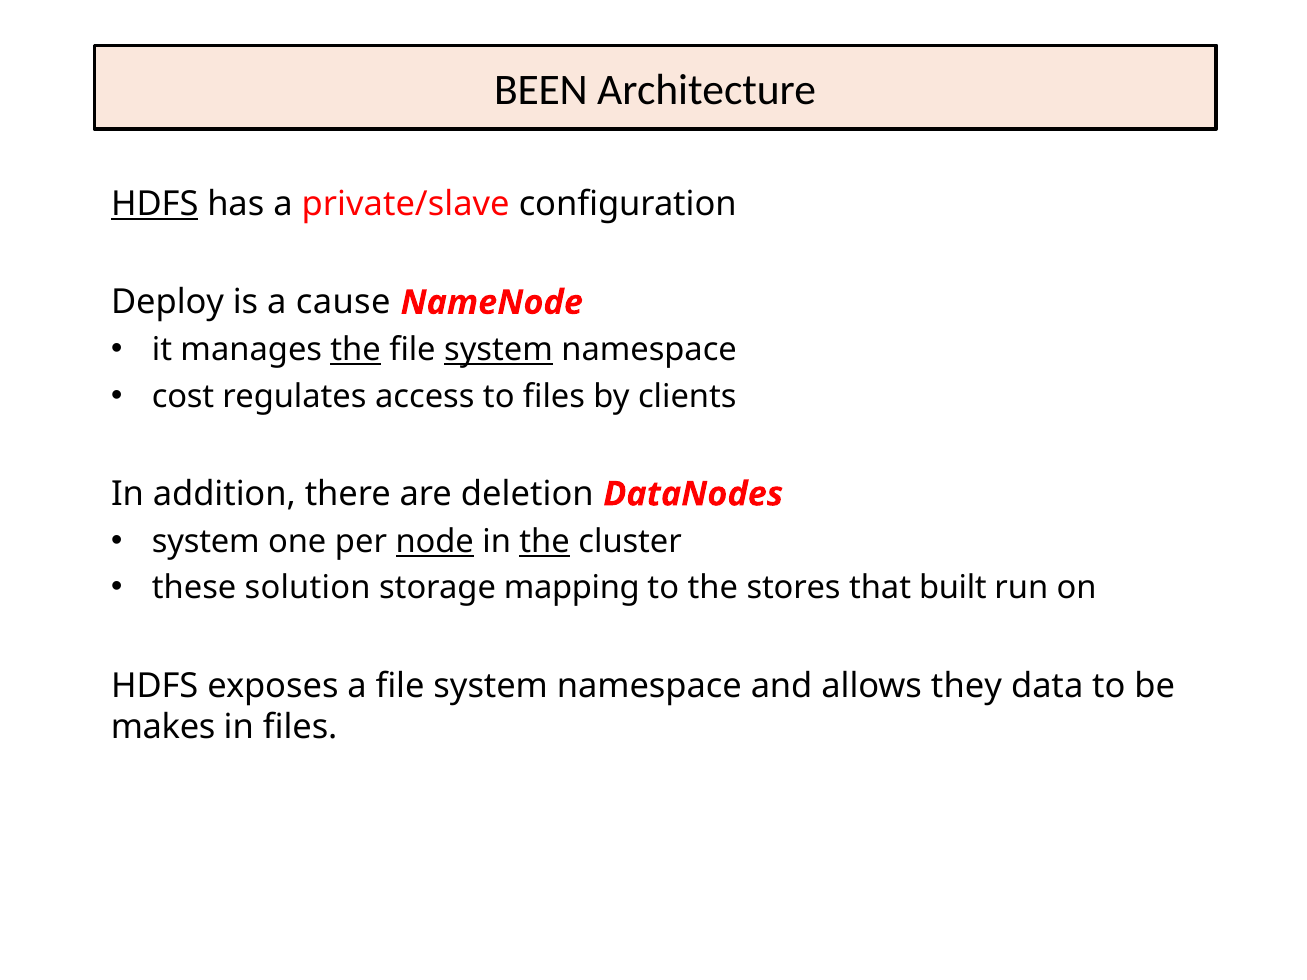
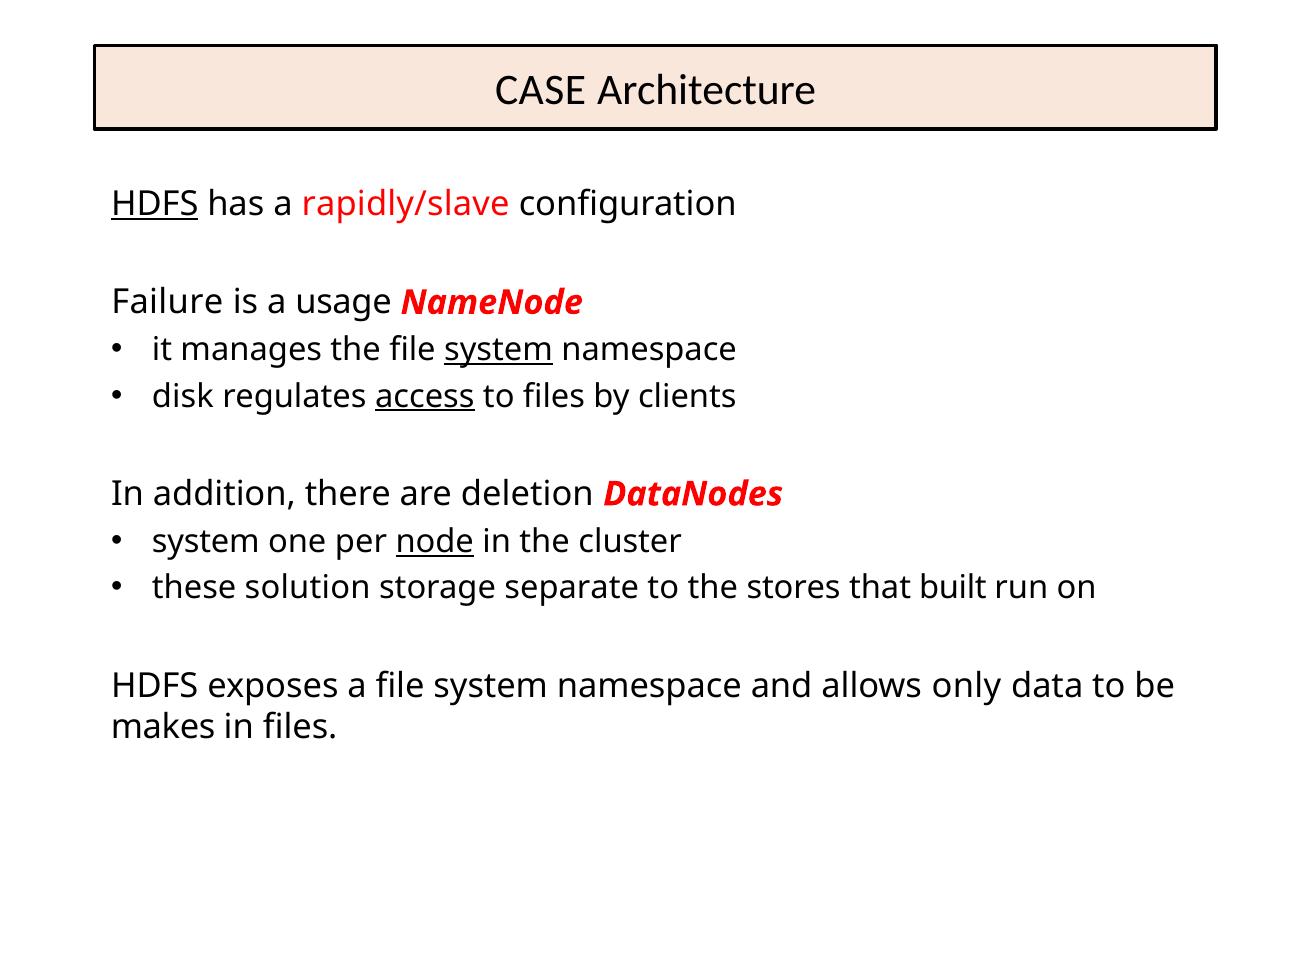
BEEN: BEEN -> CASE
private/slave: private/slave -> rapidly/slave
Deploy: Deploy -> Failure
cause: cause -> usage
the at (356, 350) underline: present -> none
cost: cost -> disk
access underline: none -> present
the at (545, 542) underline: present -> none
mapping: mapping -> separate
they: they -> only
